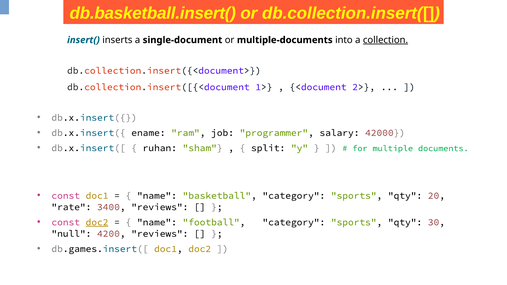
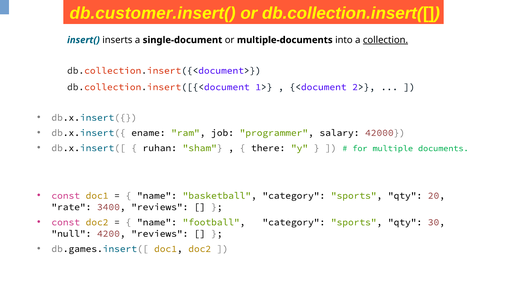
db.basketball.insert(: db.basketball.insert( -> db.customer.insert(
split: split -> there
doc2 at (97, 222) underline: present -> none
